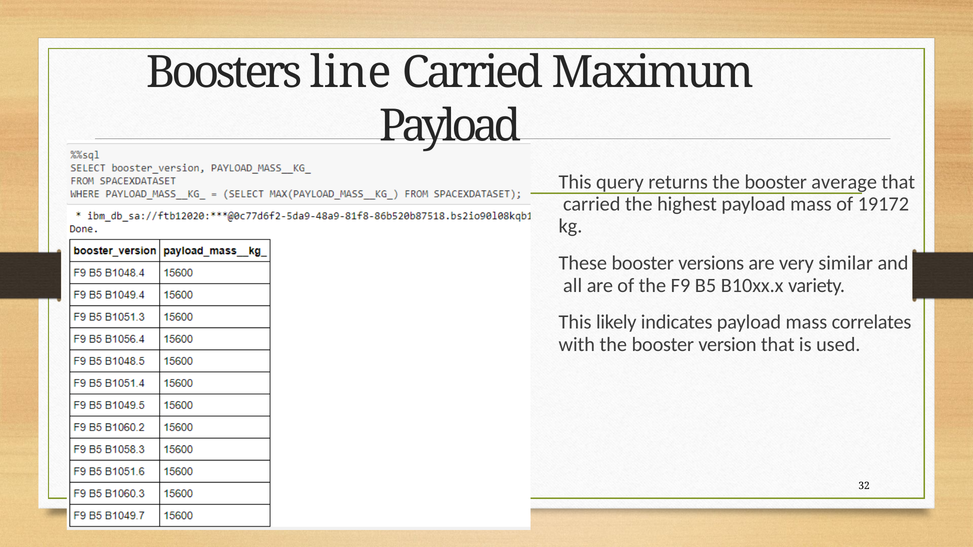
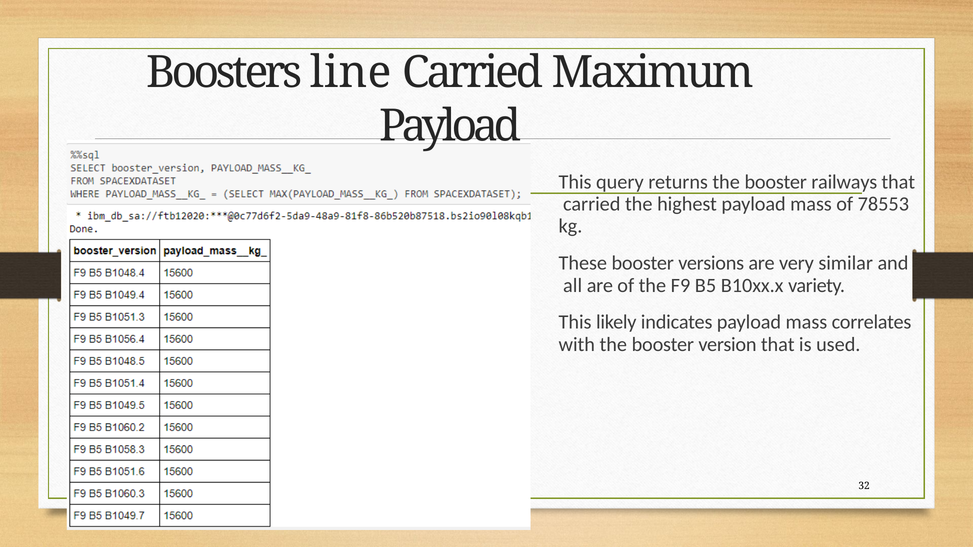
average: average -> railways
19172: 19172 -> 78553
